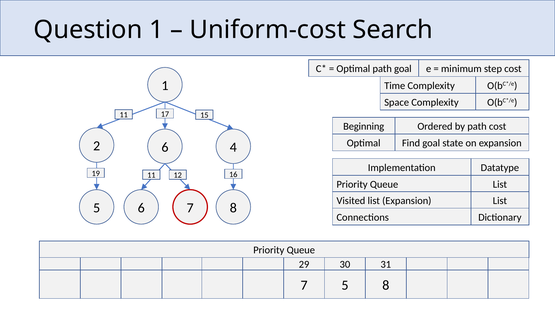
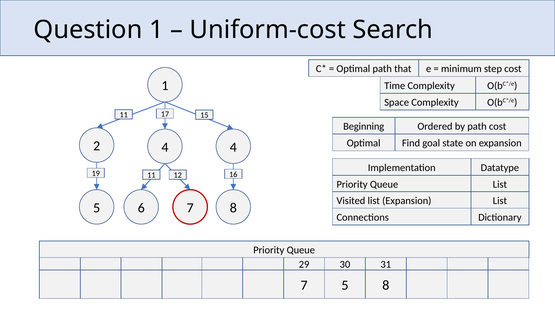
path goal: goal -> that
2 6: 6 -> 4
